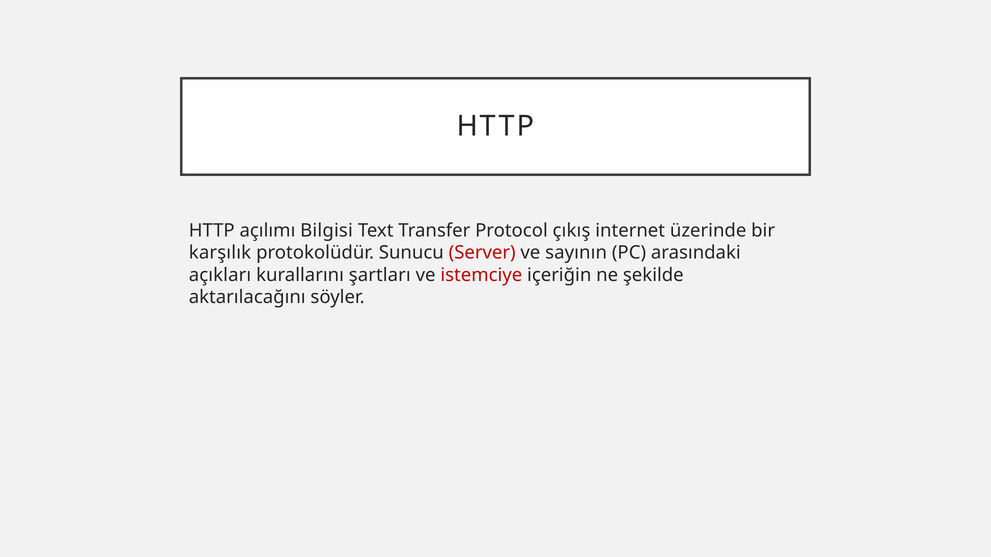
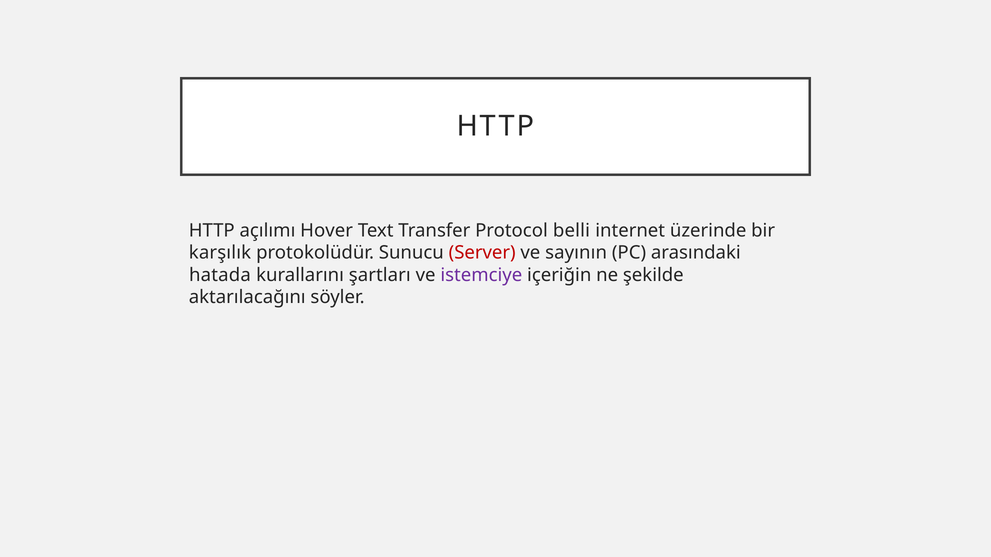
Bilgisi: Bilgisi -> Hover
çıkış: çıkış -> belli
açıkları: açıkları -> hatada
istemciye colour: red -> purple
